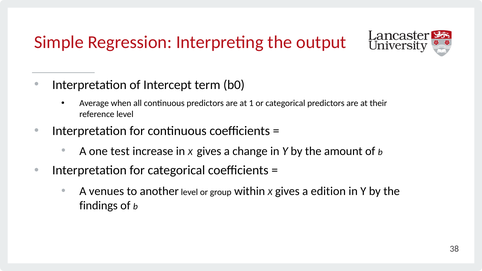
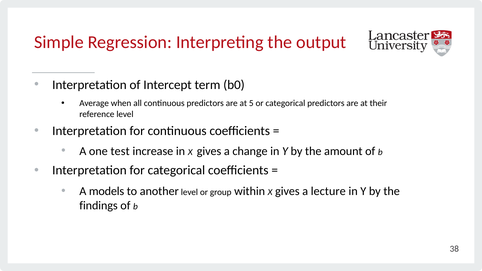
1: 1 -> 5
venues: venues -> models
edition: edition -> lecture
